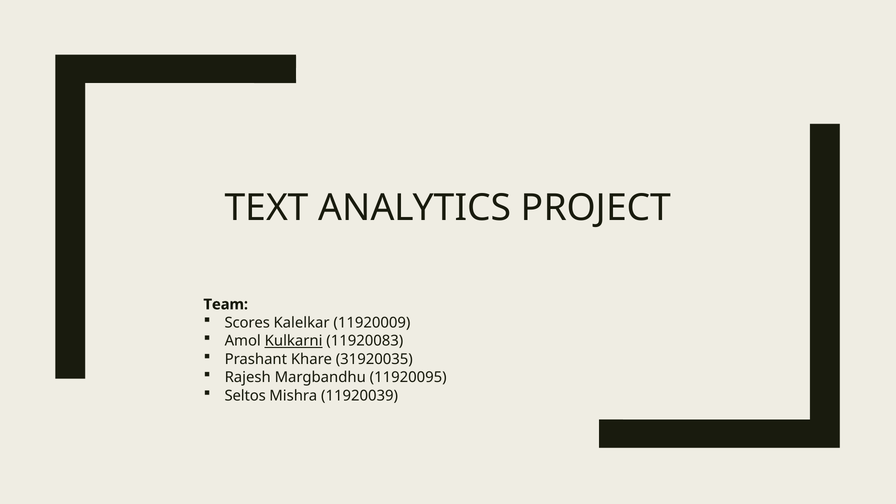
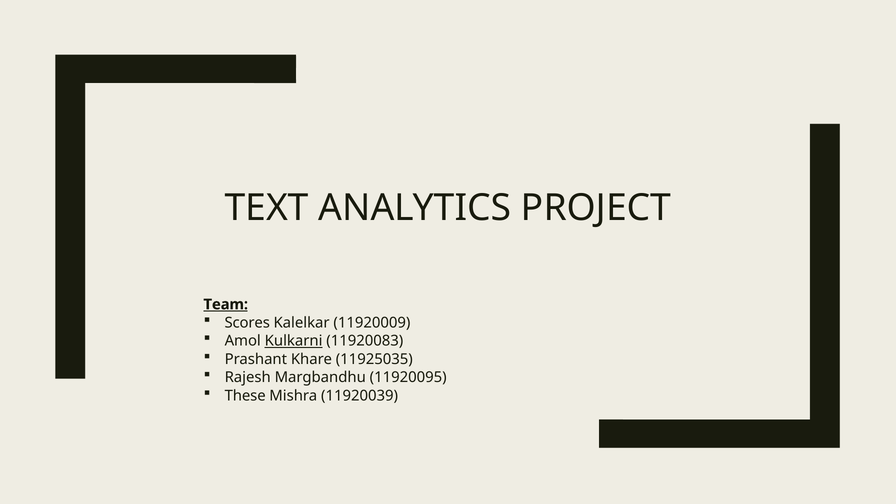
Team underline: none -> present
31920035: 31920035 -> 11925035
Seltos: Seltos -> These
